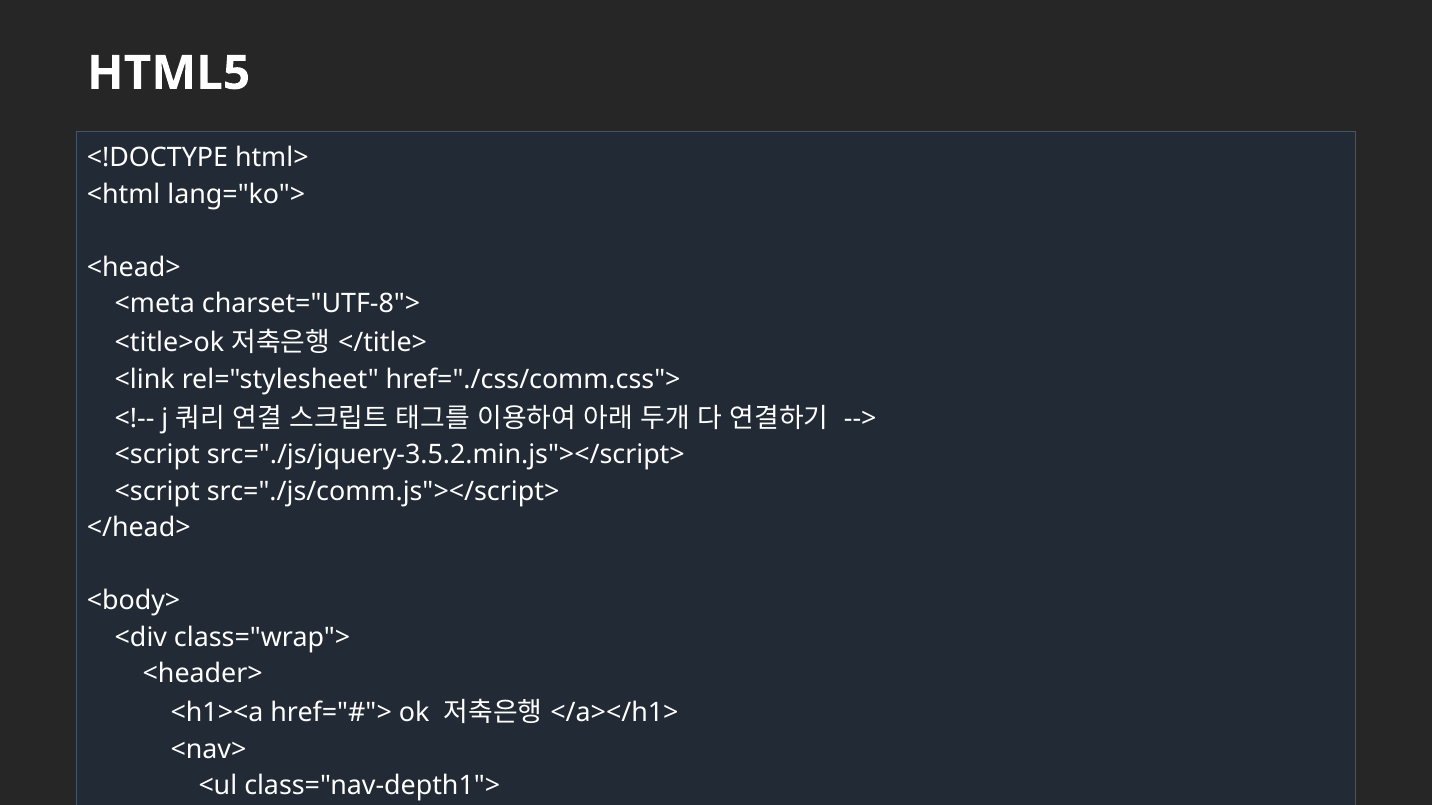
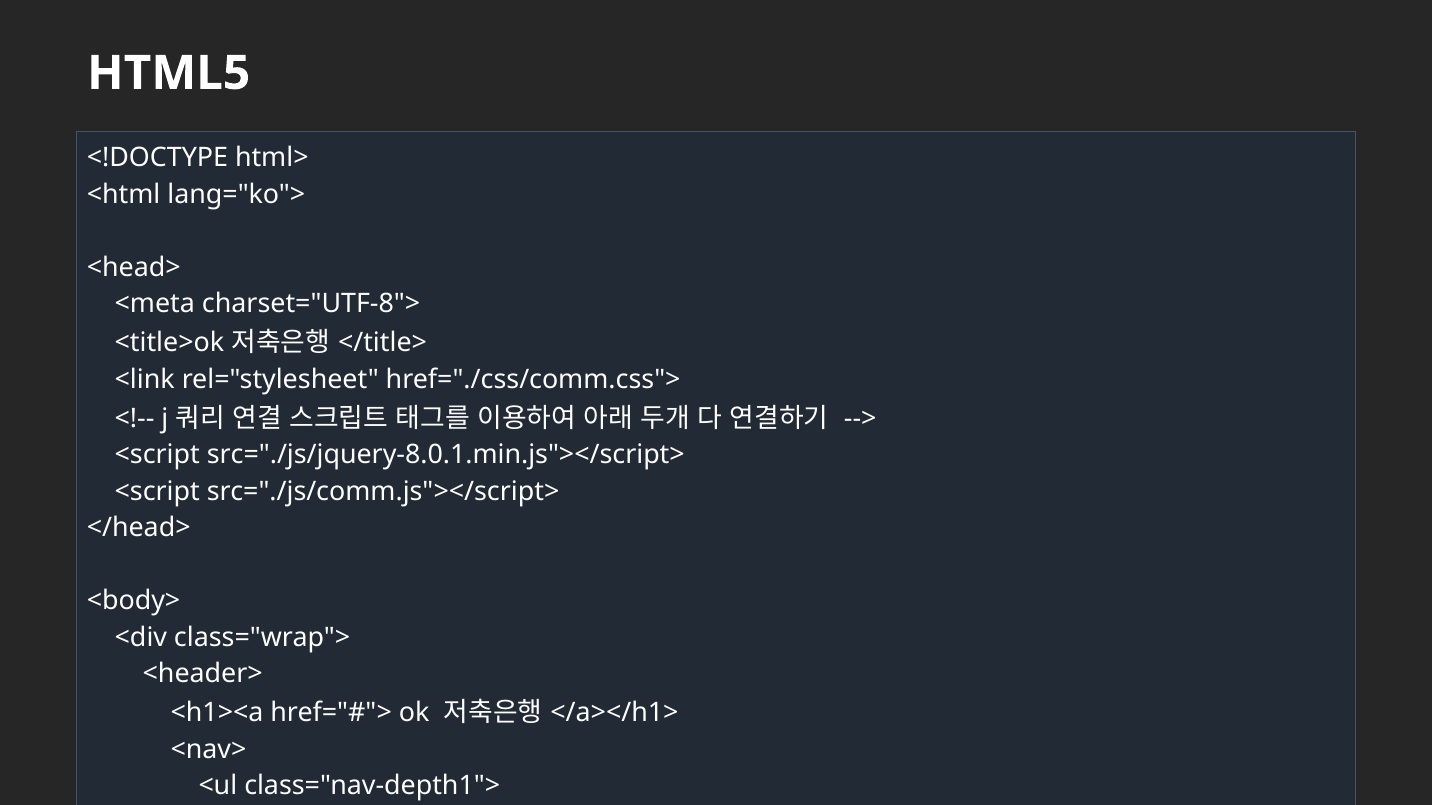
src="./js/jquery-3.5.2.min.js"></script>: src="./js/jquery-3.5.2.min.js"></script> -> src="./js/jquery-8.0.1.min.js"></script>
